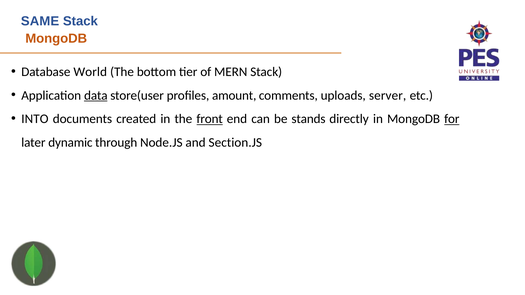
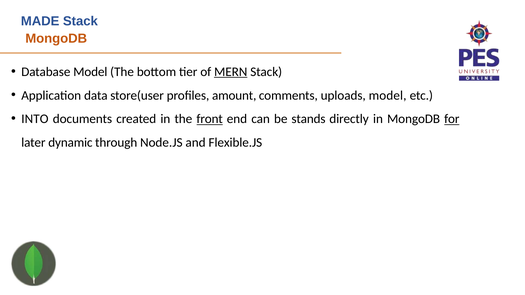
SAME: SAME -> MADE
Database World: World -> Model
MERN underline: none -> present
data underline: present -> none
uploads server: server -> model
Section.JS: Section.JS -> Flexible.JS
